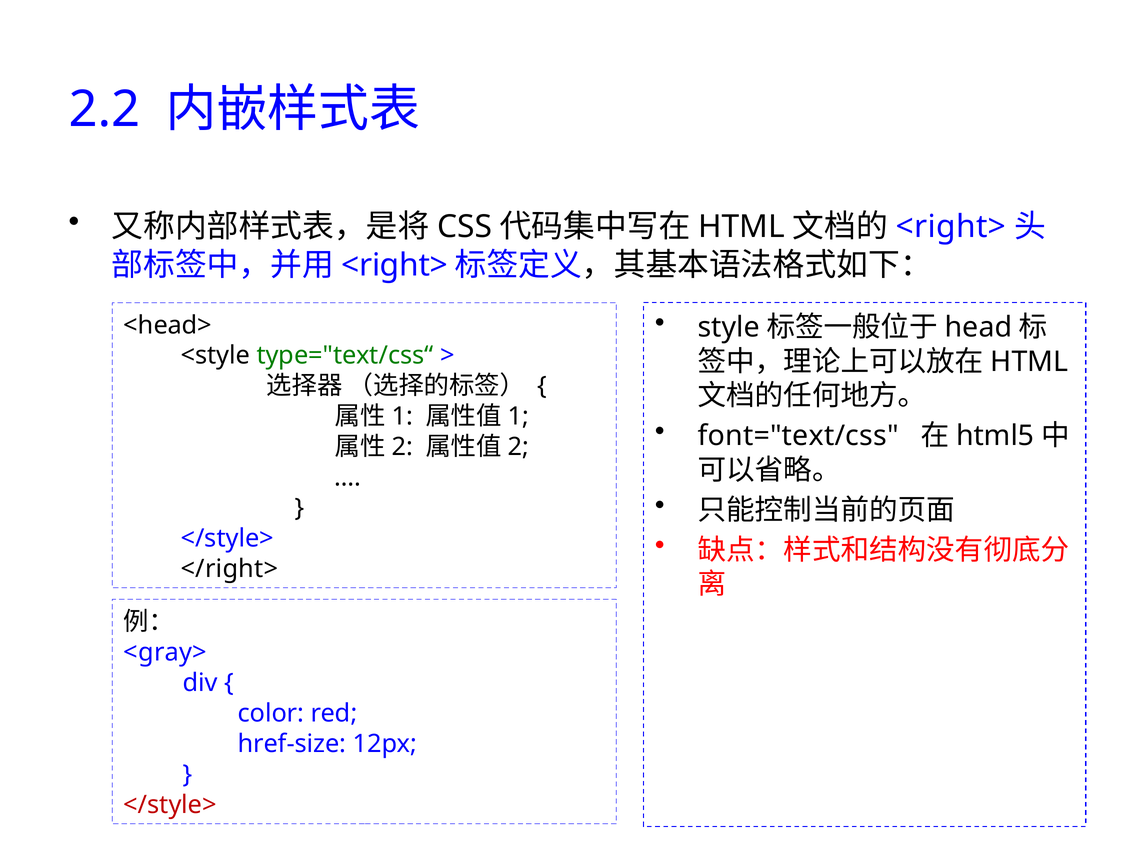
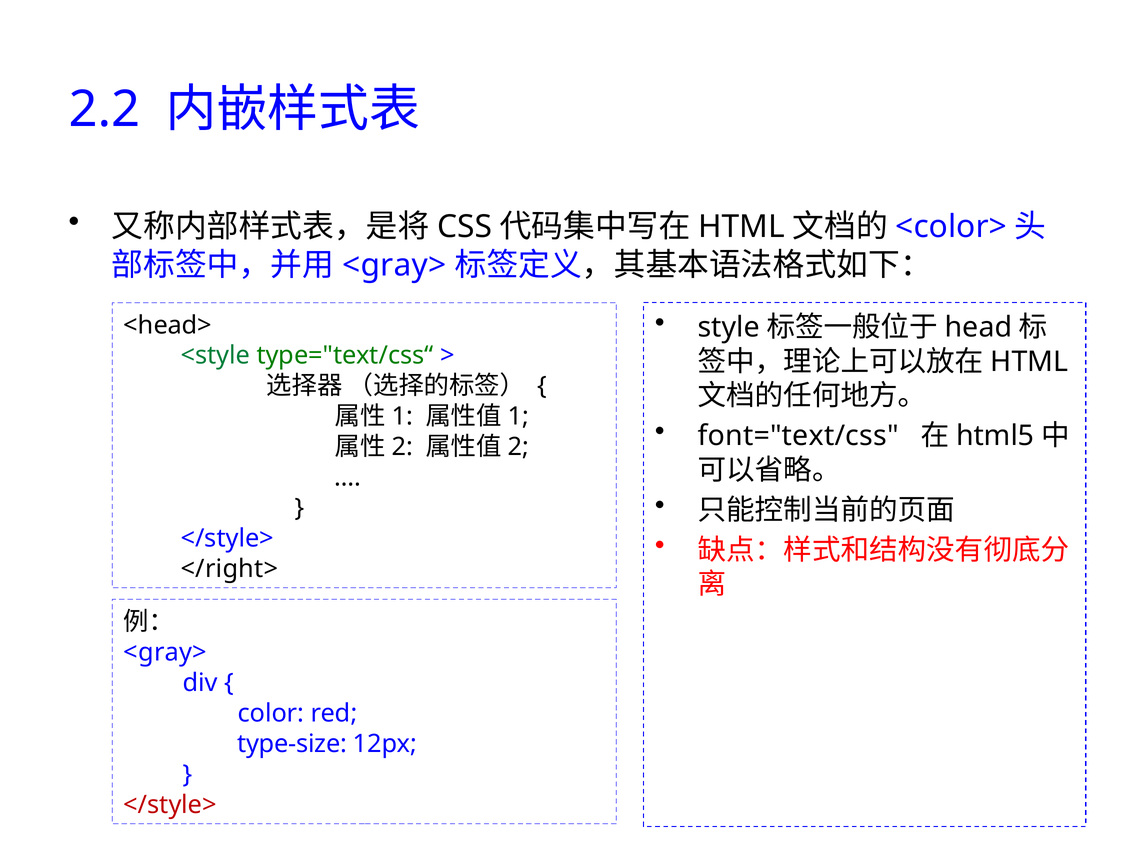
<right> at (951, 227): <right> -> <color>
<right> at (395, 265): <right> -> <gray>
<style colour: black -> green
href-size: href-size -> type-size
